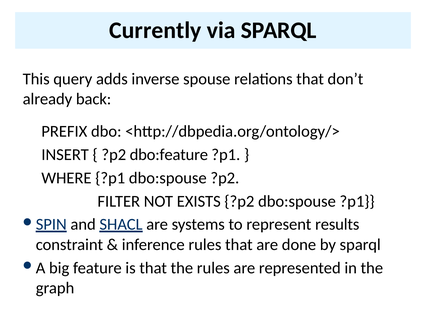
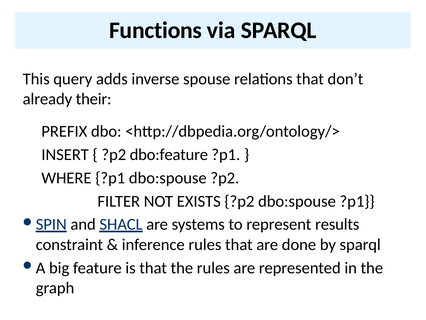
Currently: Currently -> Functions
back: back -> their
